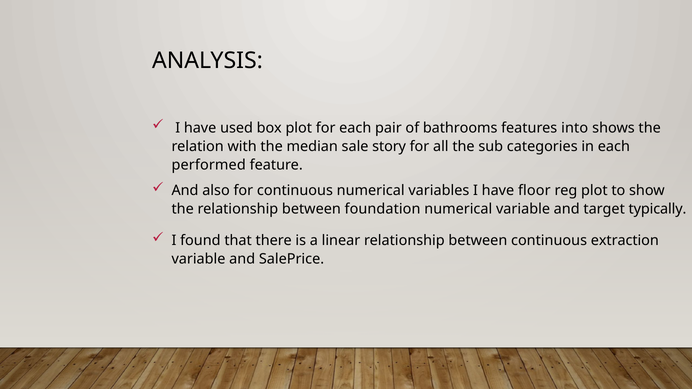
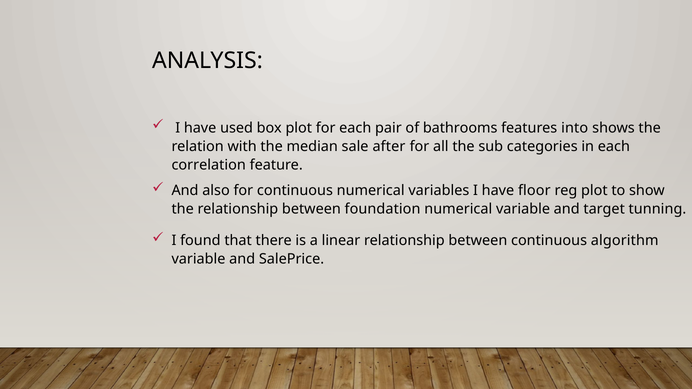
story: story -> after
performed: performed -> correlation
typically: typically -> tunning
extraction: extraction -> algorithm
